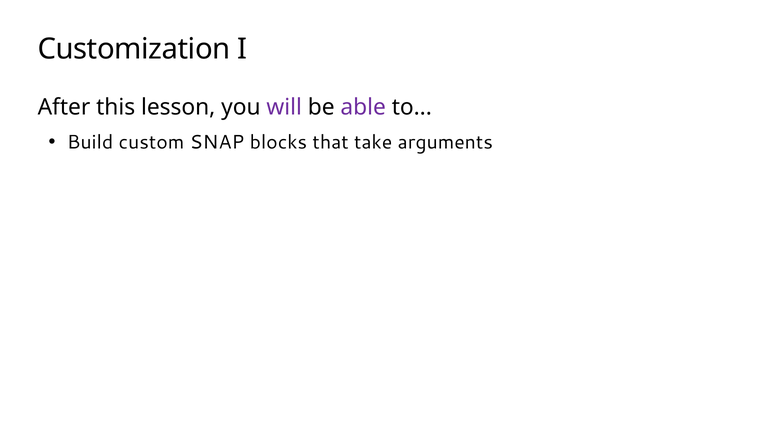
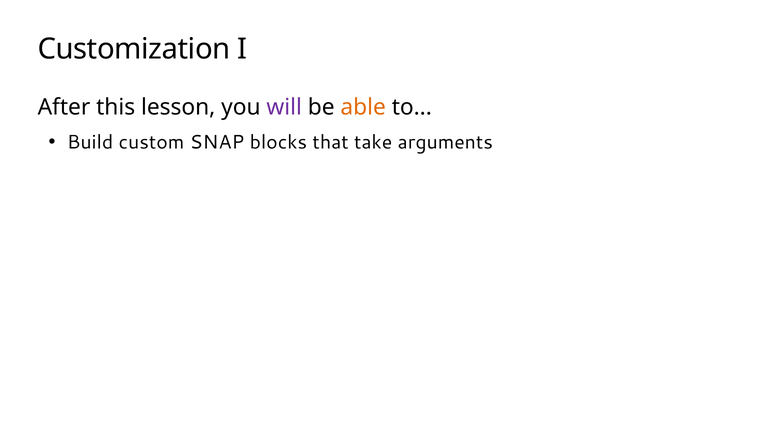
able colour: purple -> orange
